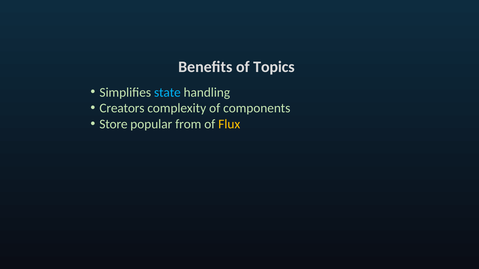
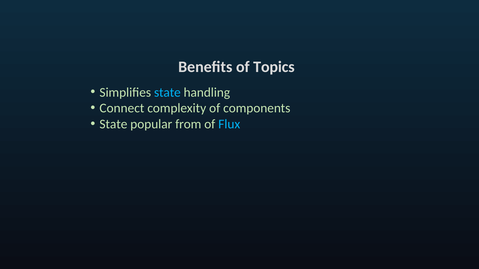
Creators: Creators -> Connect
Store at (113, 124): Store -> State
Flux colour: yellow -> light blue
